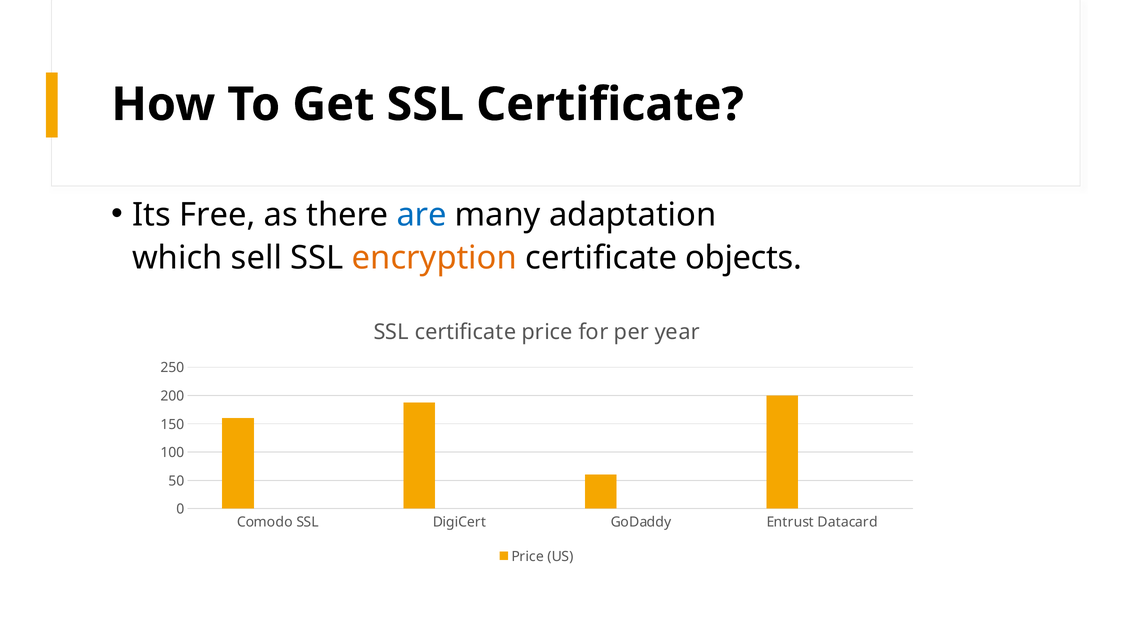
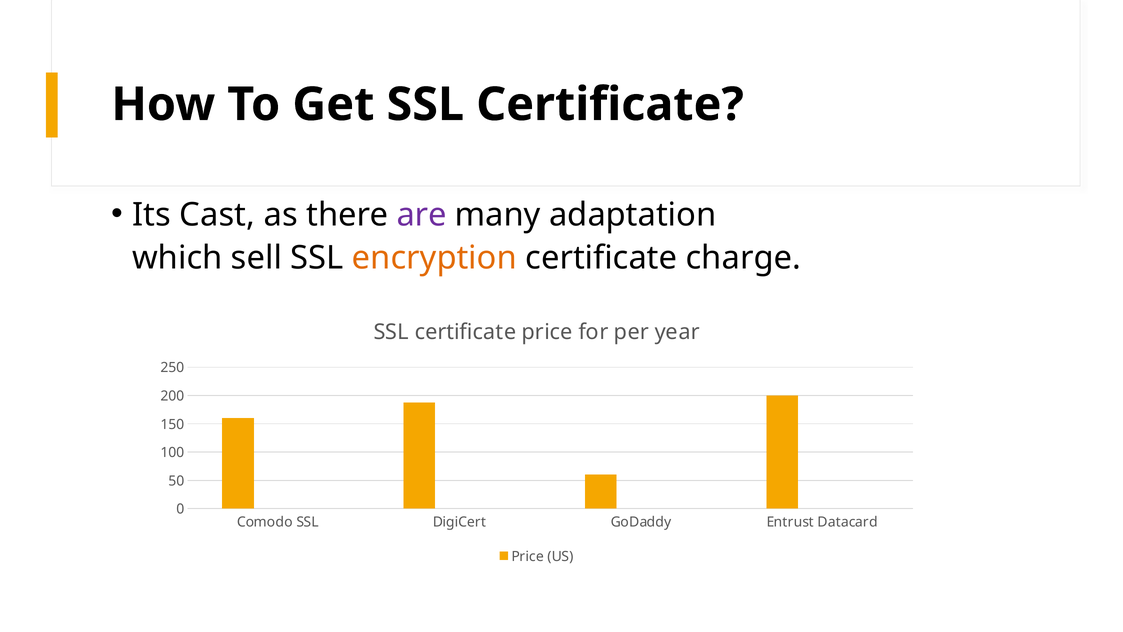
Free: Free -> Cast
are colour: blue -> purple
objects: objects -> charge
